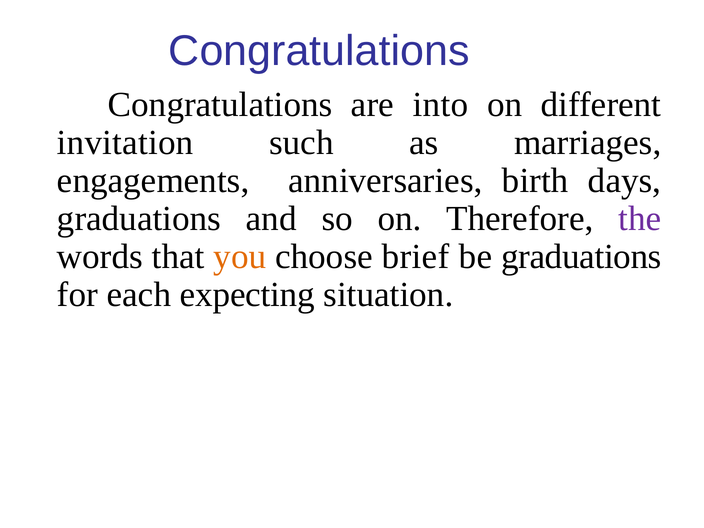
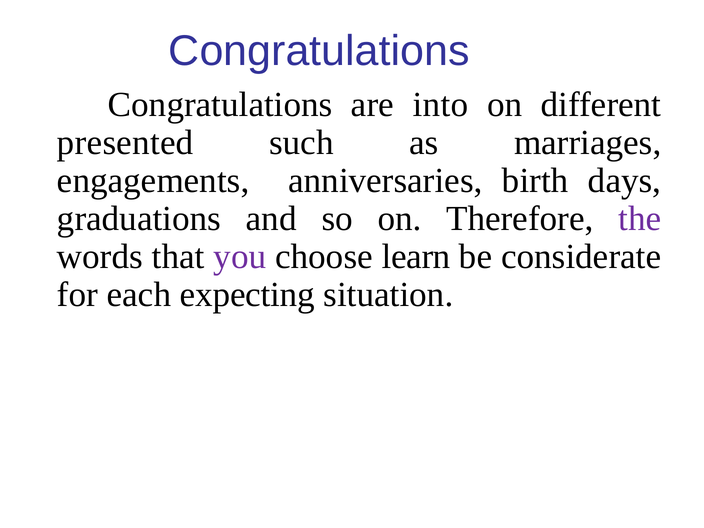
invitation: invitation -> presented
you colour: orange -> purple
brief: brief -> learn
be graduations: graduations -> considerate
